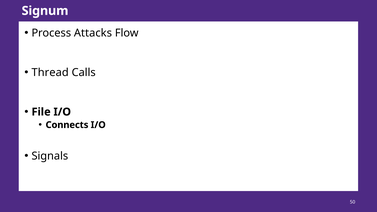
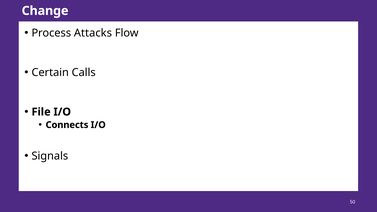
Signum: Signum -> Change
Thread: Thread -> Certain
